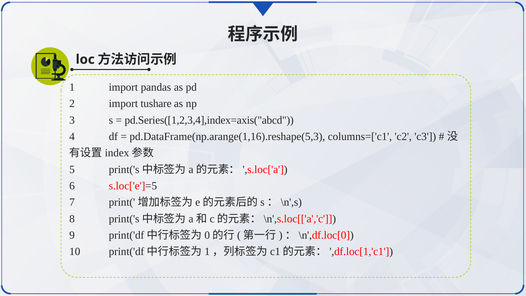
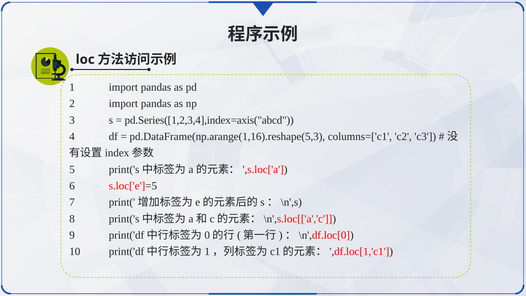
2 import tushare: tushare -> pandas
